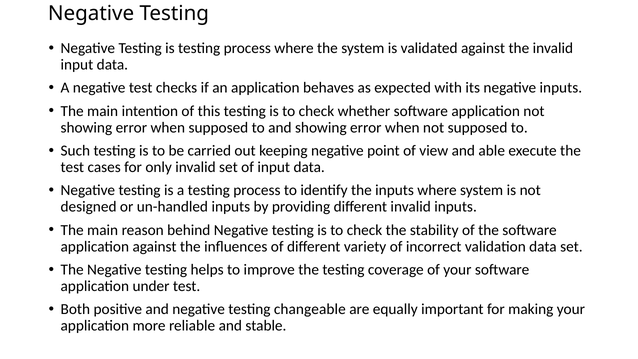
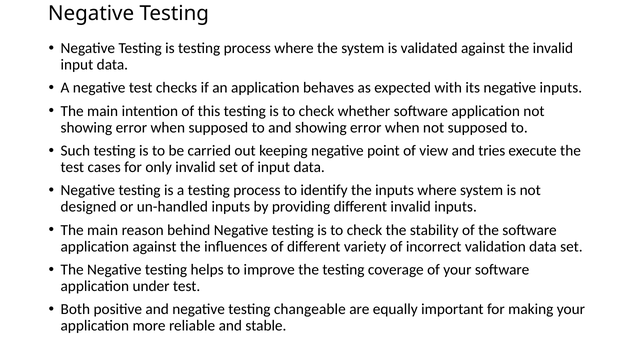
able: able -> tries
